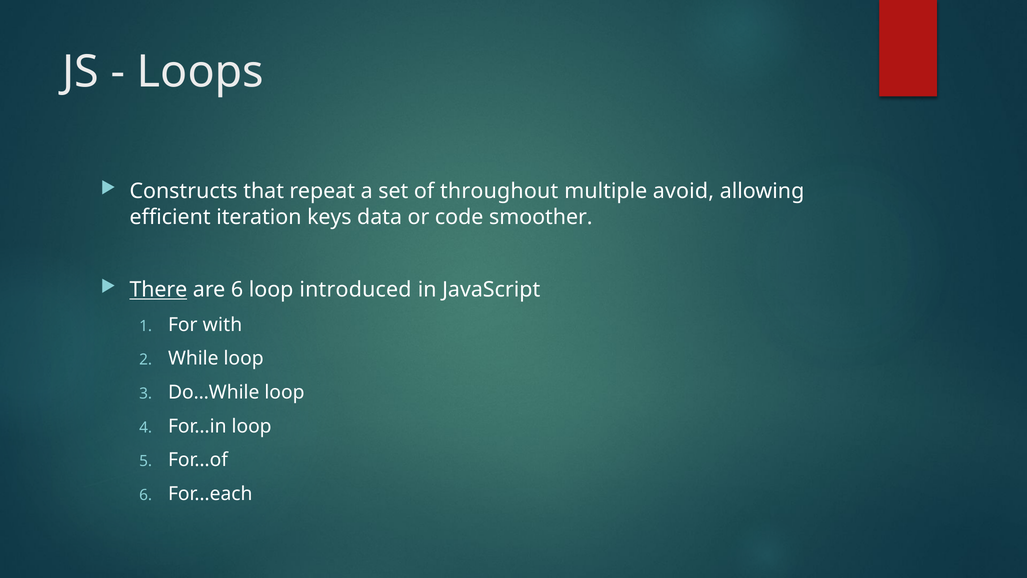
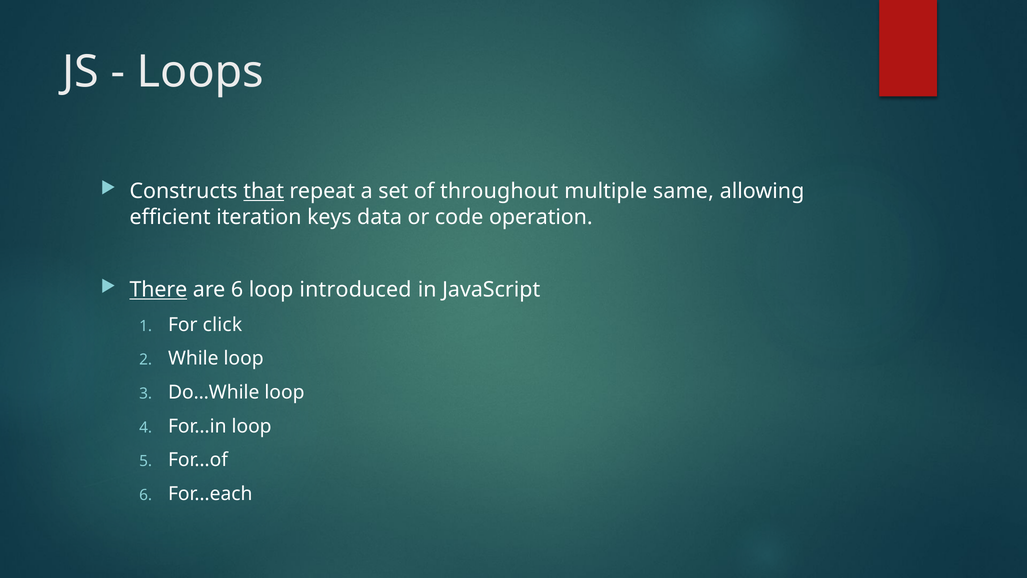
that underline: none -> present
avoid: avoid -> same
smoother: smoother -> operation
with: with -> click
